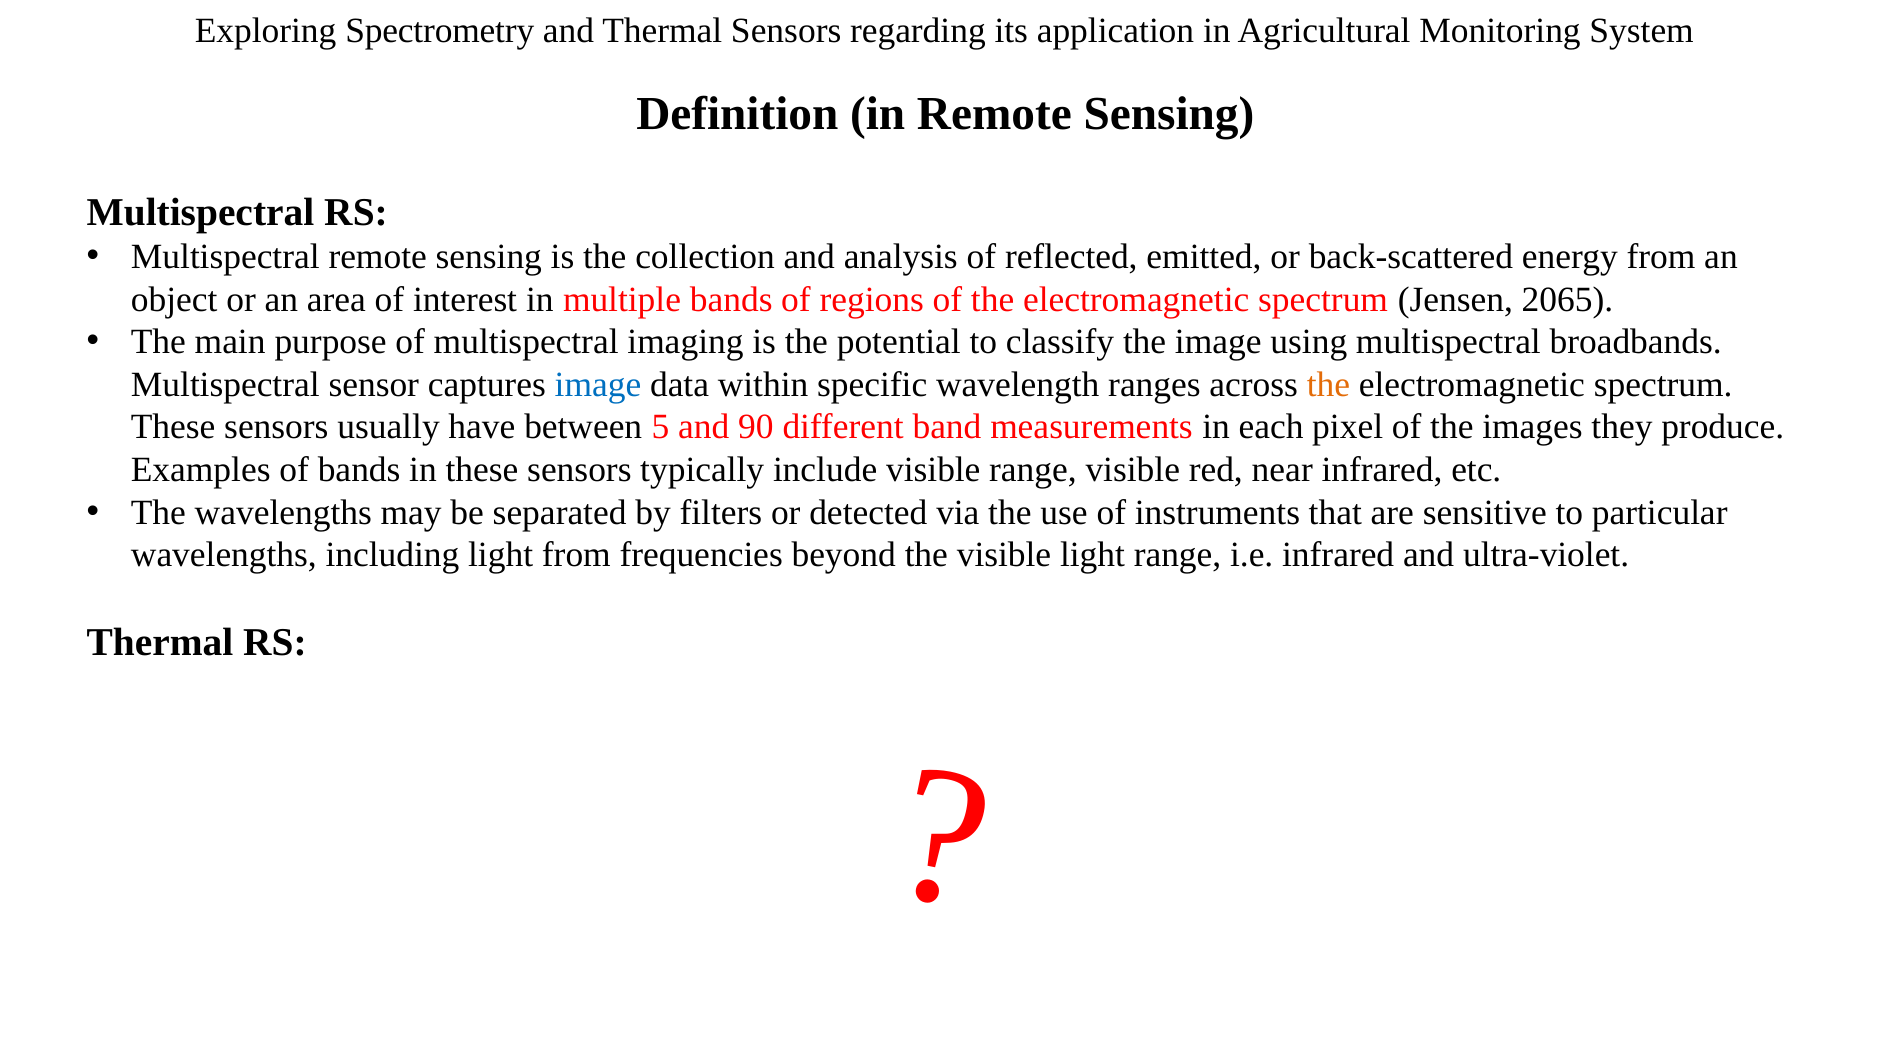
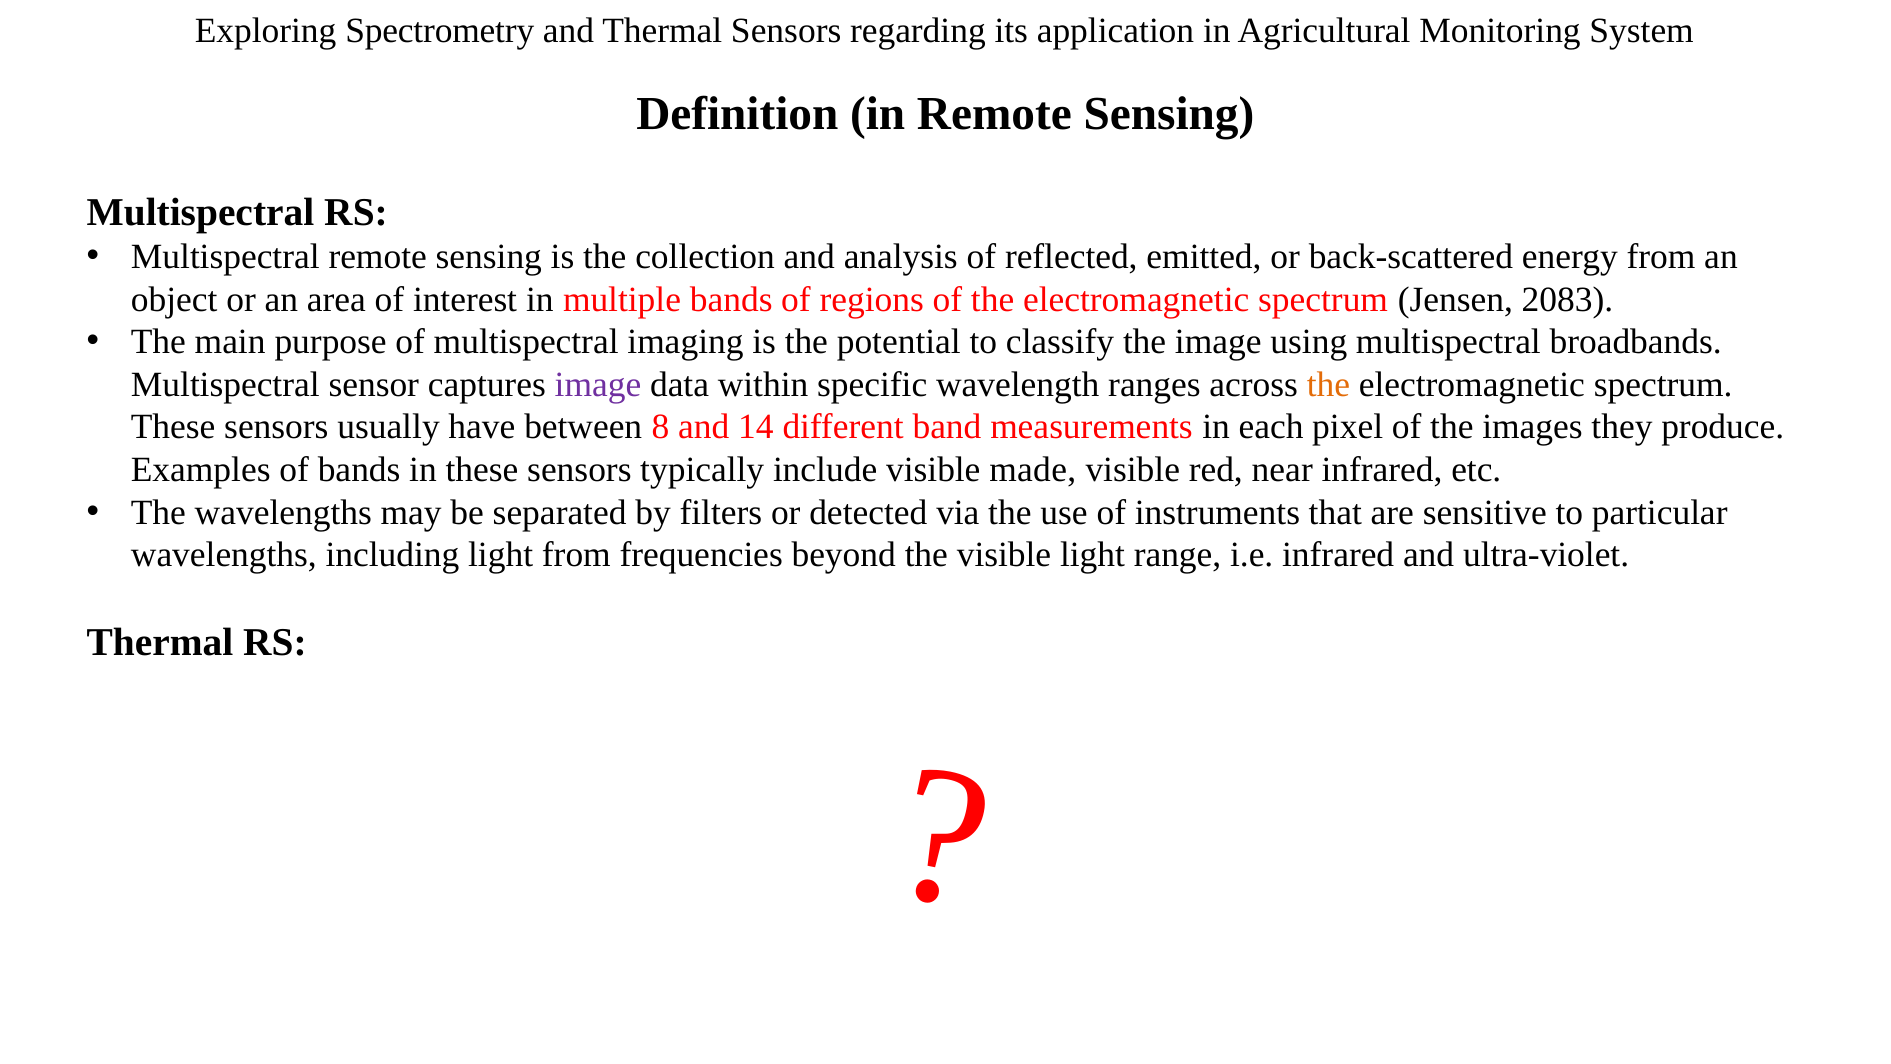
2065: 2065 -> 2083
image at (598, 385) colour: blue -> purple
5: 5 -> 8
90: 90 -> 14
visible range: range -> made
